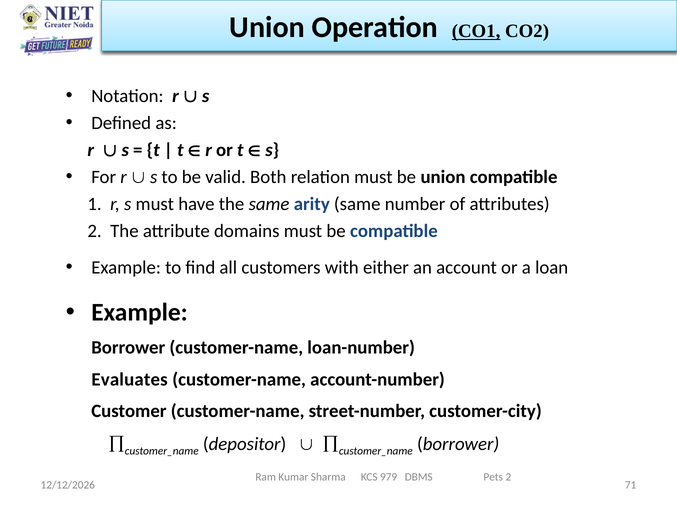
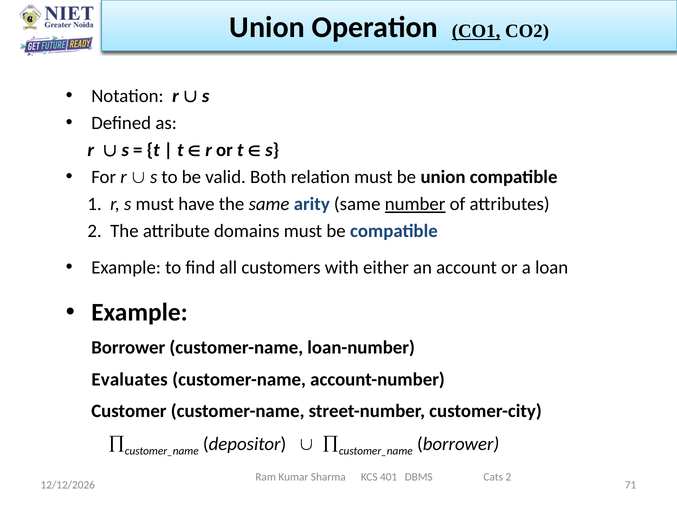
number underline: none -> present
979: 979 -> 401
Pets: Pets -> Cats
